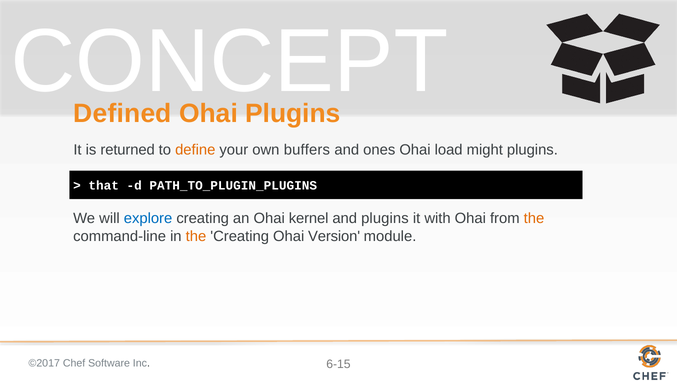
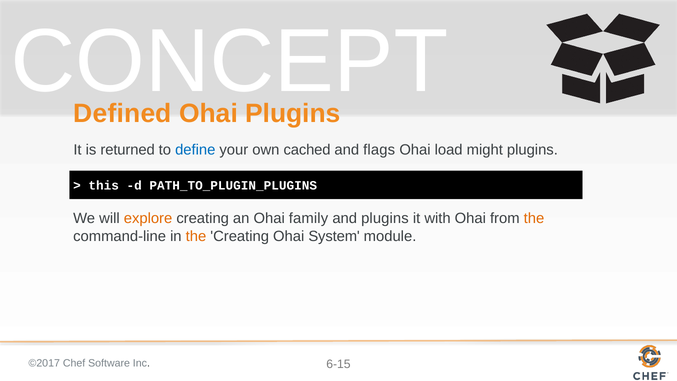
define colour: orange -> blue
buffers: buffers -> cached
ones: ones -> flags
that: that -> this
explore colour: blue -> orange
kernel: kernel -> family
Version: Version -> System
